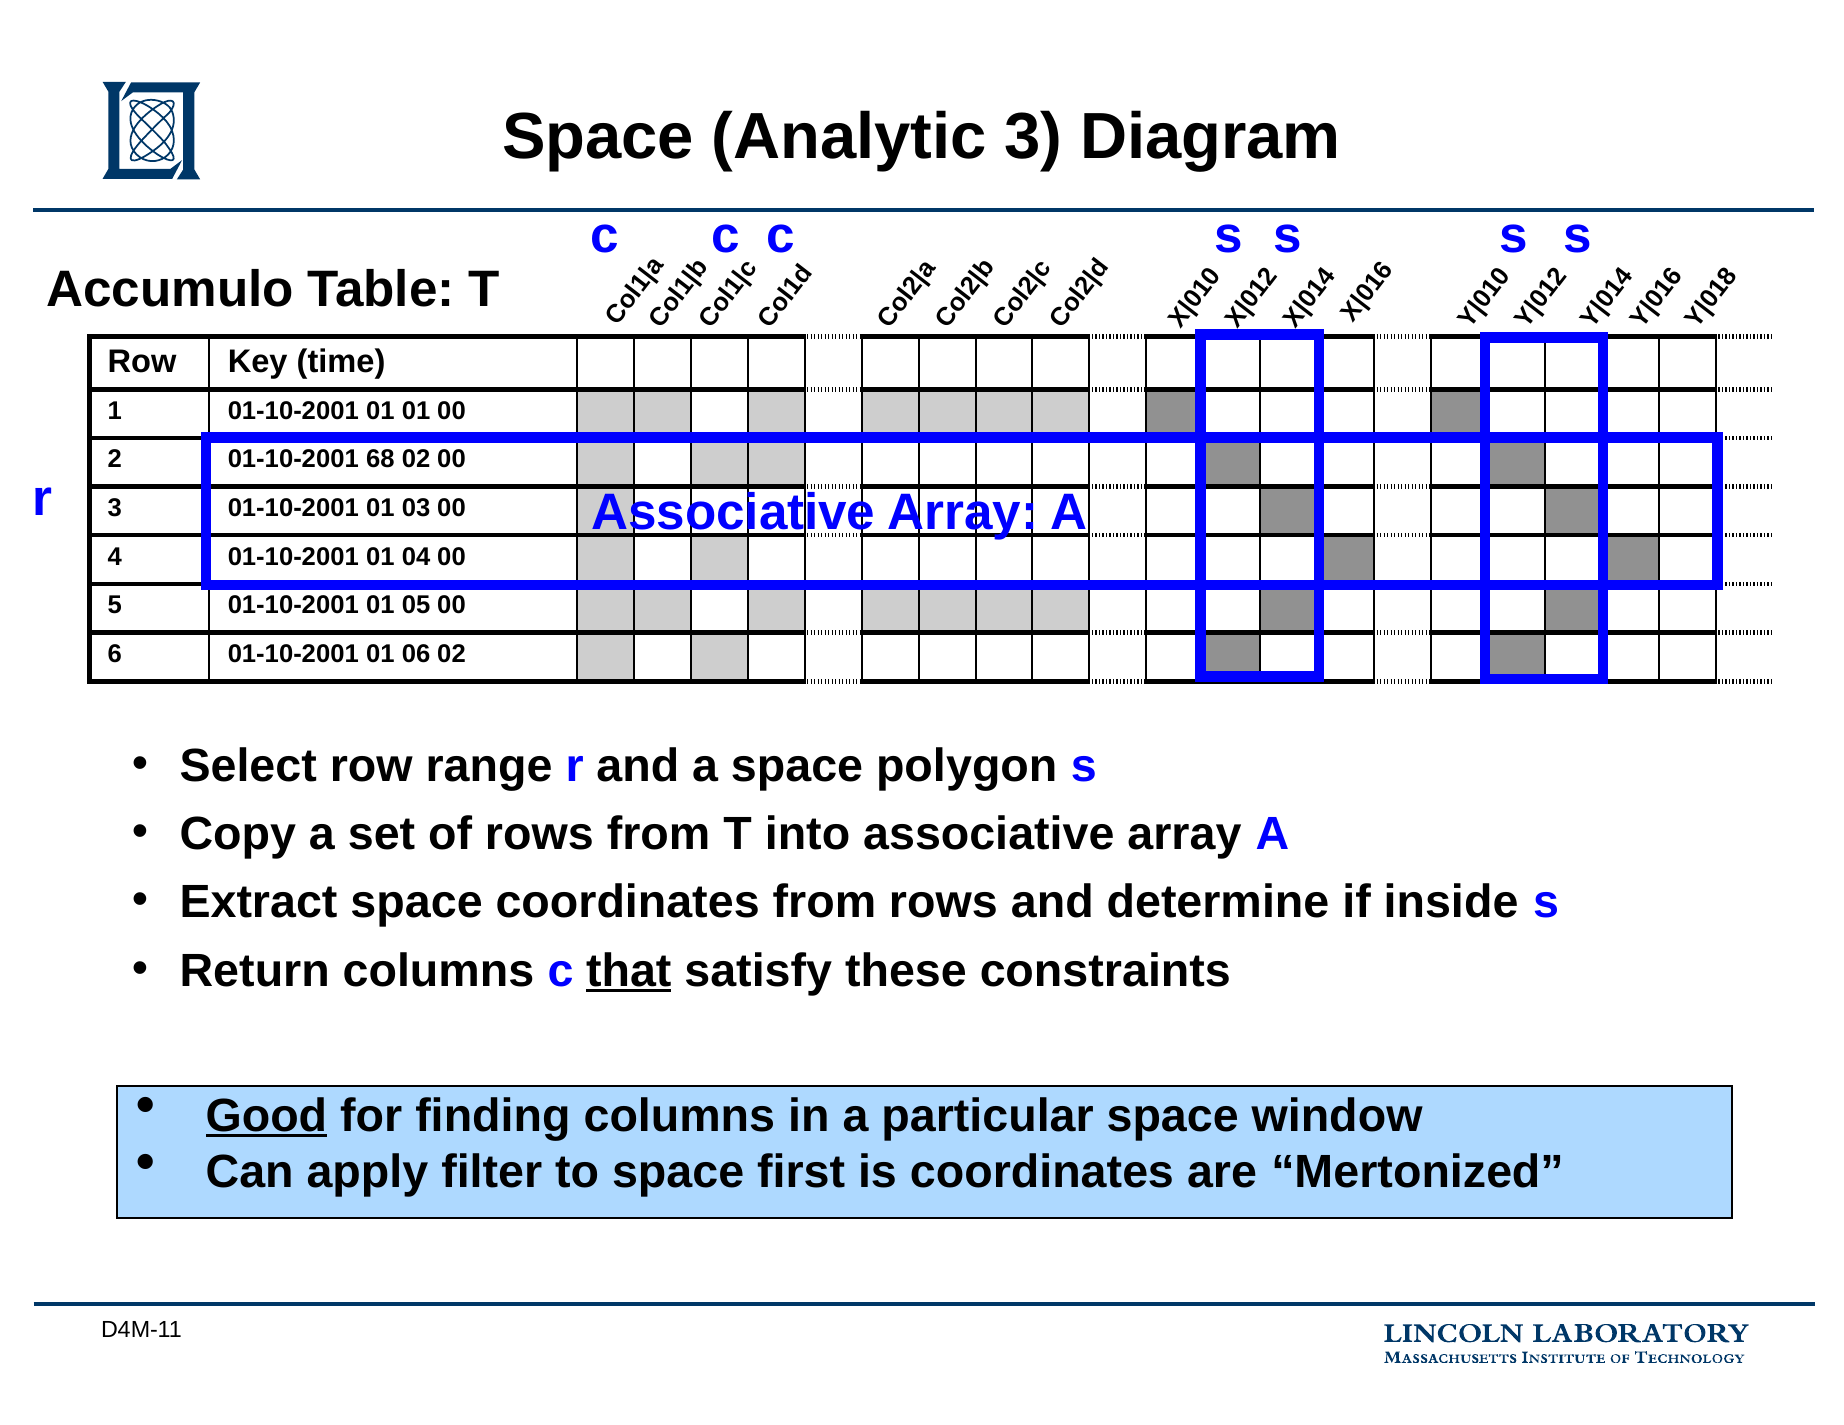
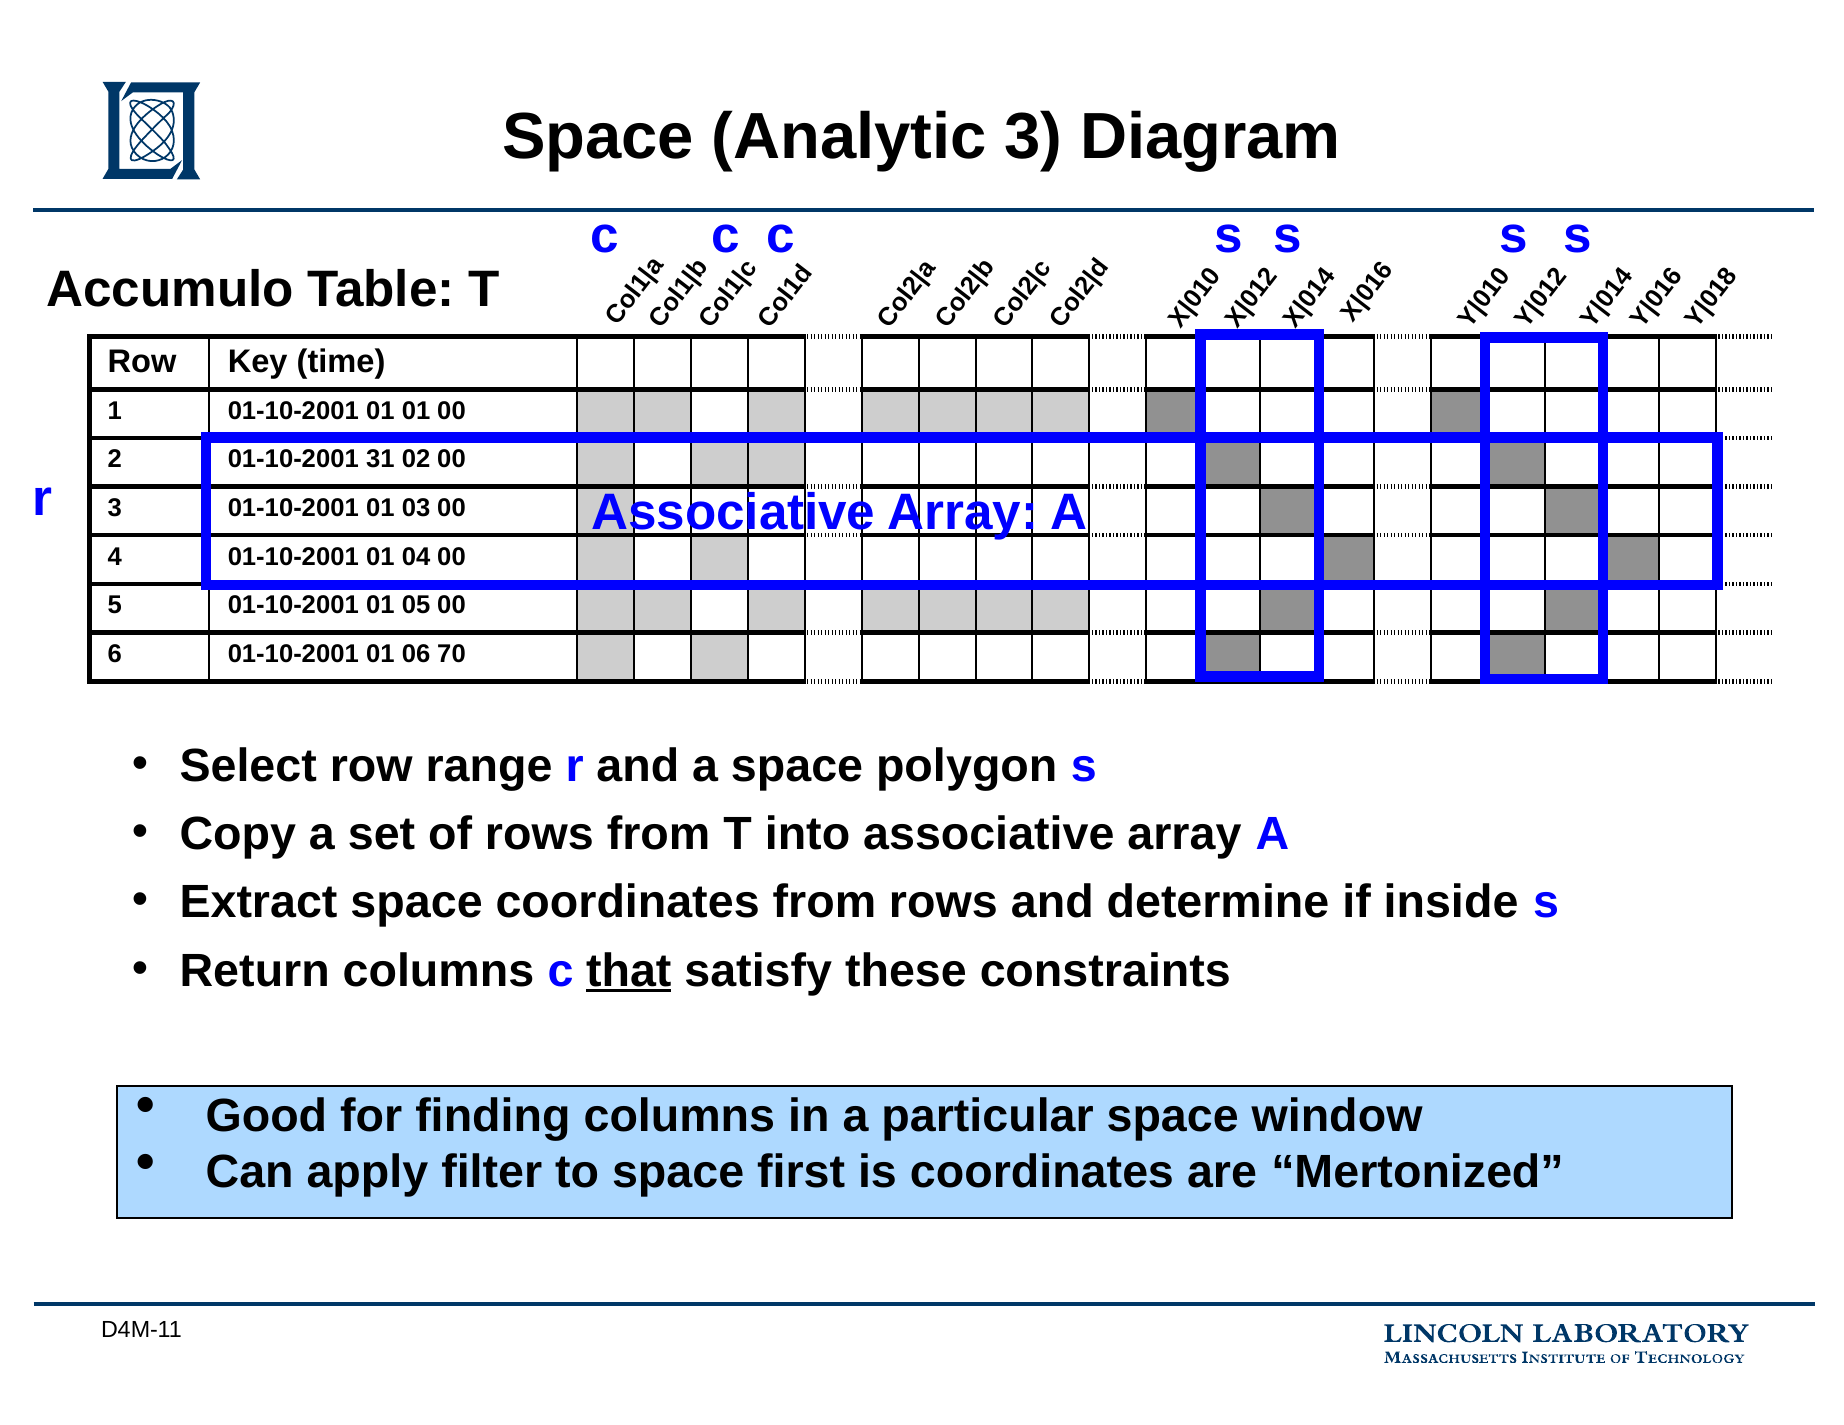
68: 68 -> 31
06 02: 02 -> 70
Good underline: present -> none
